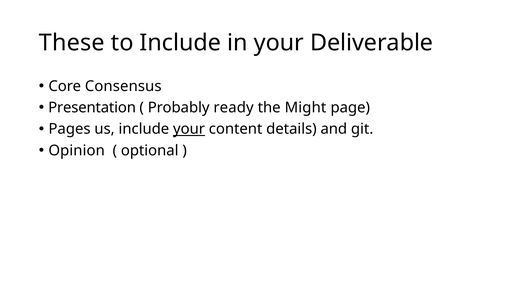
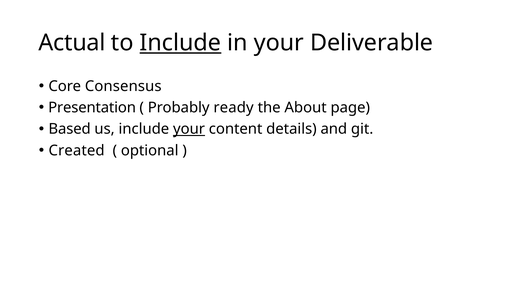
These: These -> Actual
Include at (180, 43) underline: none -> present
Might: Might -> About
Pages: Pages -> Based
Opinion: Opinion -> Created
